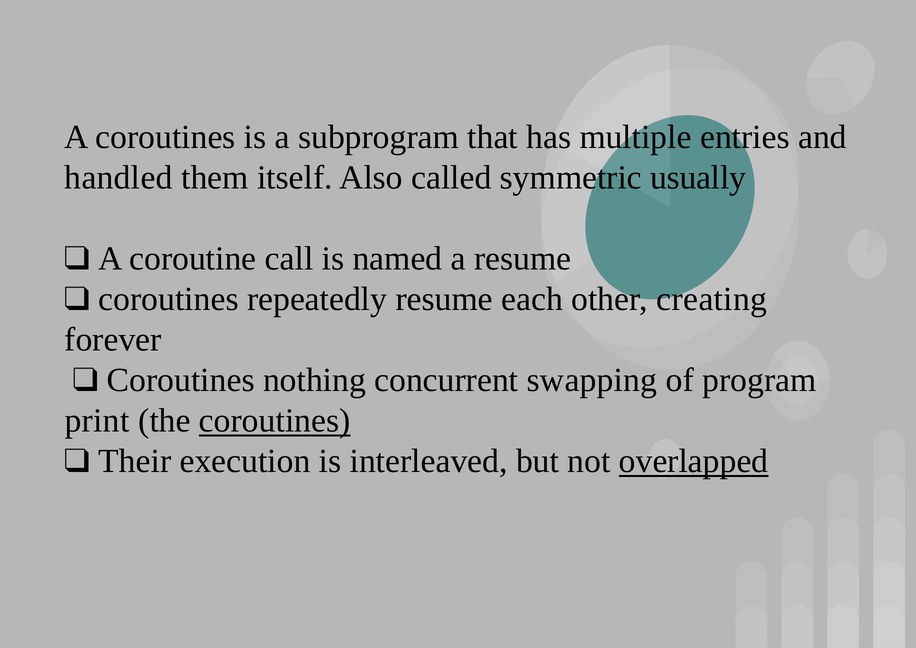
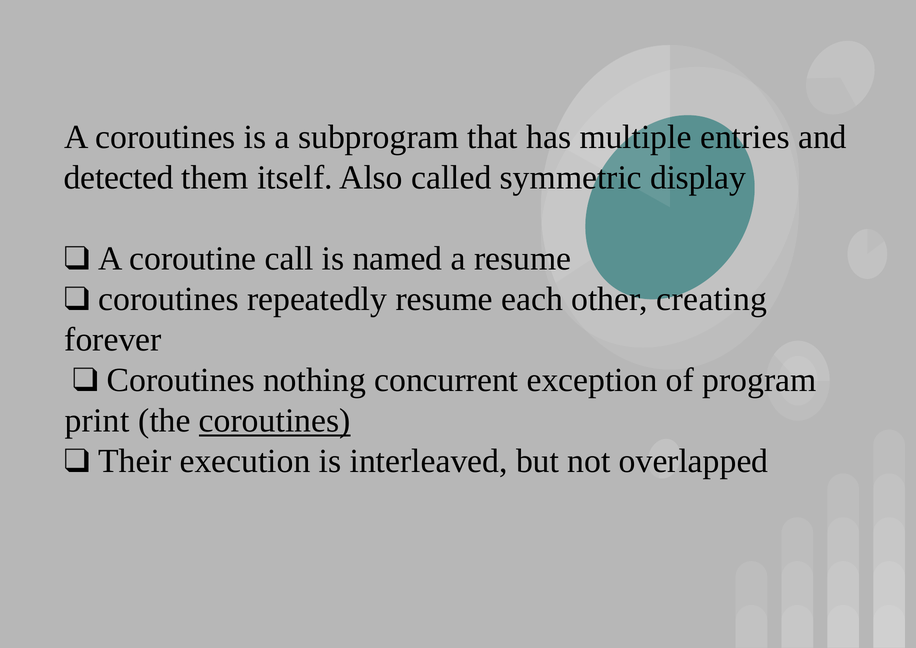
handled: handled -> detected
usually: usually -> display
swapping: swapping -> exception
overlapped underline: present -> none
